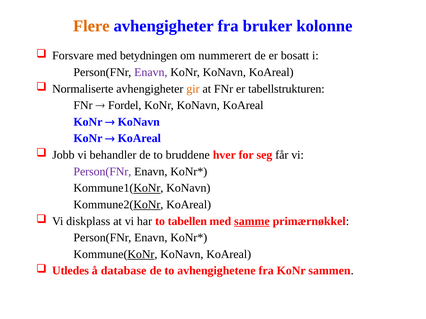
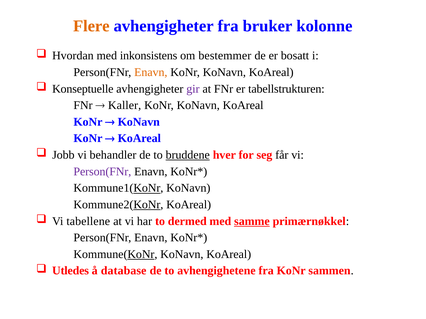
Forsvare: Forsvare -> Hvordan
betydningen: betydningen -> inkonsistens
nummerert: nummerert -> bestemmer
Enavn at (151, 72) colour: purple -> orange
Normaliserte: Normaliserte -> Konseptuelle
gir colour: orange -> purple
Fordel: Fordel -> Kaller
bruddene underline: none -> present
diskplass: diskplass -> tabellene
tabellen: tabellen -> dermed
